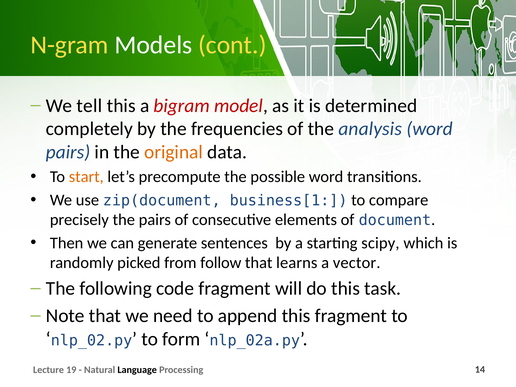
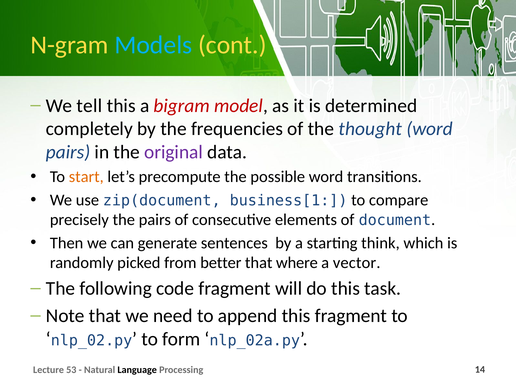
Models colour: white -> light blue
analysis: analysis -> thought
original colour: orange -> purple
scipy: scipy -> think
follow: follow -> better
learns: learns -> where
19: 19 -> 53
